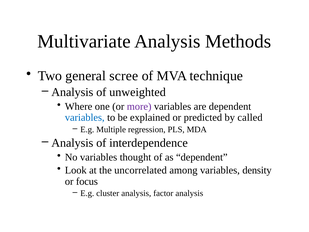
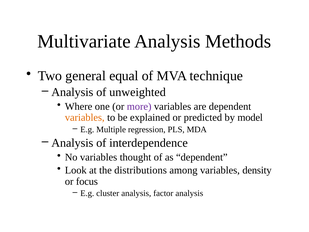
scree: scree -> equal
variables at (85, 117) colour: blue -> orange
called: called -> model
uncorrelated: uncorrelated -> distributions
